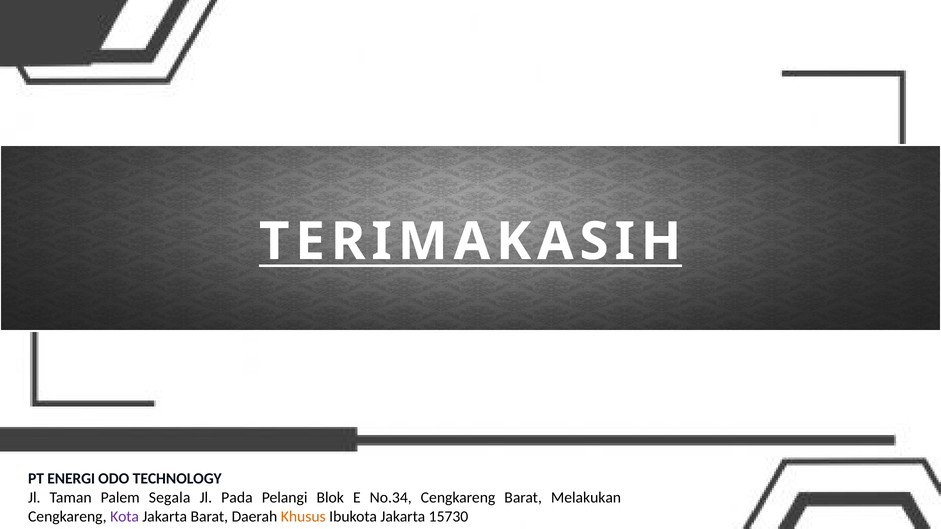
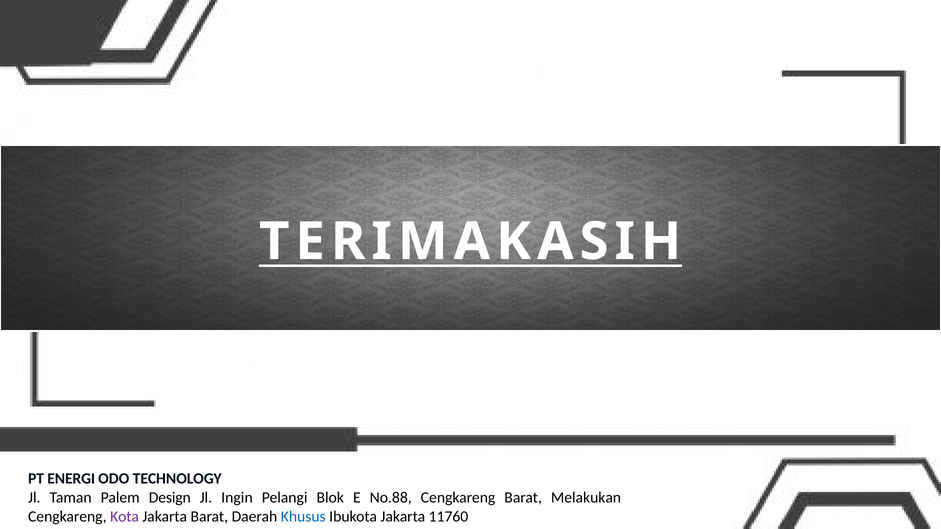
Segala: Segala -> Design
Pada: Pada -> Ingin
No.34: No.34 -> No.88
Khusus colour: orange -> blue
15730: 15730 -> 11760
